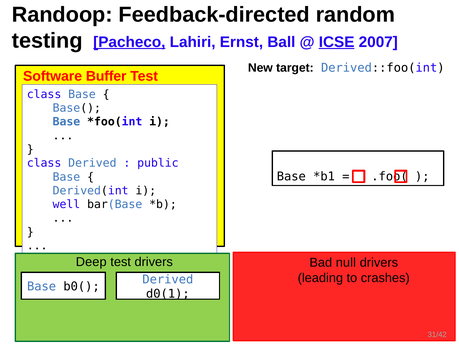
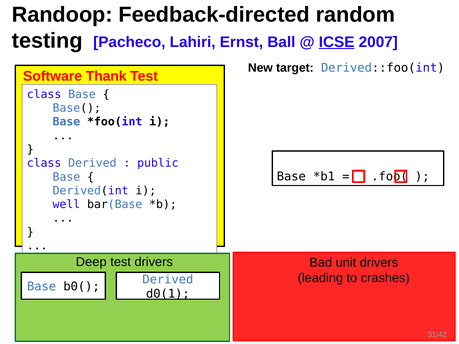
Pacheco underline: present -> none
Buffer: Buffer -> Thank
null: null -> unit
